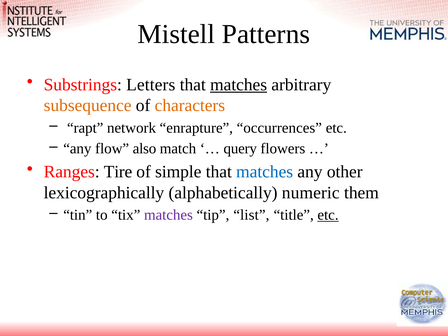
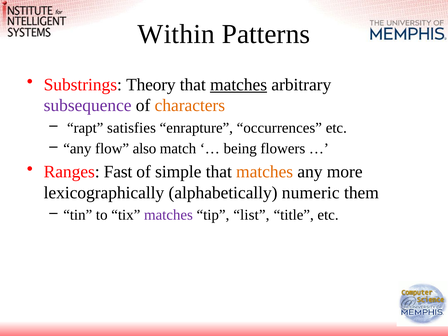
Mistell: Mistell -> Within
Letters: Letters -> Theory
subsequence colour: orange -> purple
network: network -> satisfies
query: query -> being
Tire: Tire -> Fast
matches at (265, 172) colour: blue -> orange
other: other -> more
etc at (328, 215) underline: present -> none
